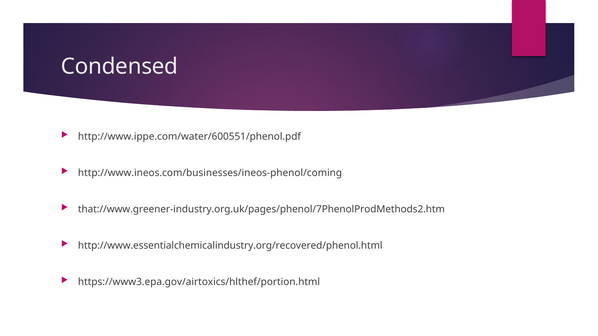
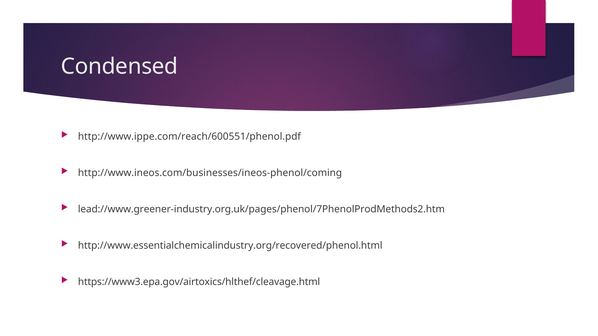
http://www.ippe.com/water/600551/phenol.pdf: http://www.ippe.com/water/600551/phenol.pdf -> http://www.ippe.com/reach/600551/phenol.pdf
that://www.greener-industry.org.uk/pages/phenol/7PhenolProdMethods2.htm: that://www.greener-industry.org.uk/pages/phenol/7PhenolProdMethods2.htm -> lead://www.greener-industry.org.uk/pages/phenol/7PhenolProdMethods2.htm
https://www3.epa.gov/airtoxics/hlthef/portion.html: https://www3.epa.gov/airtoxics/hlthef/portion.html -> https://www3.epa.gov/airtoxics/hlthef/cleavage.html
